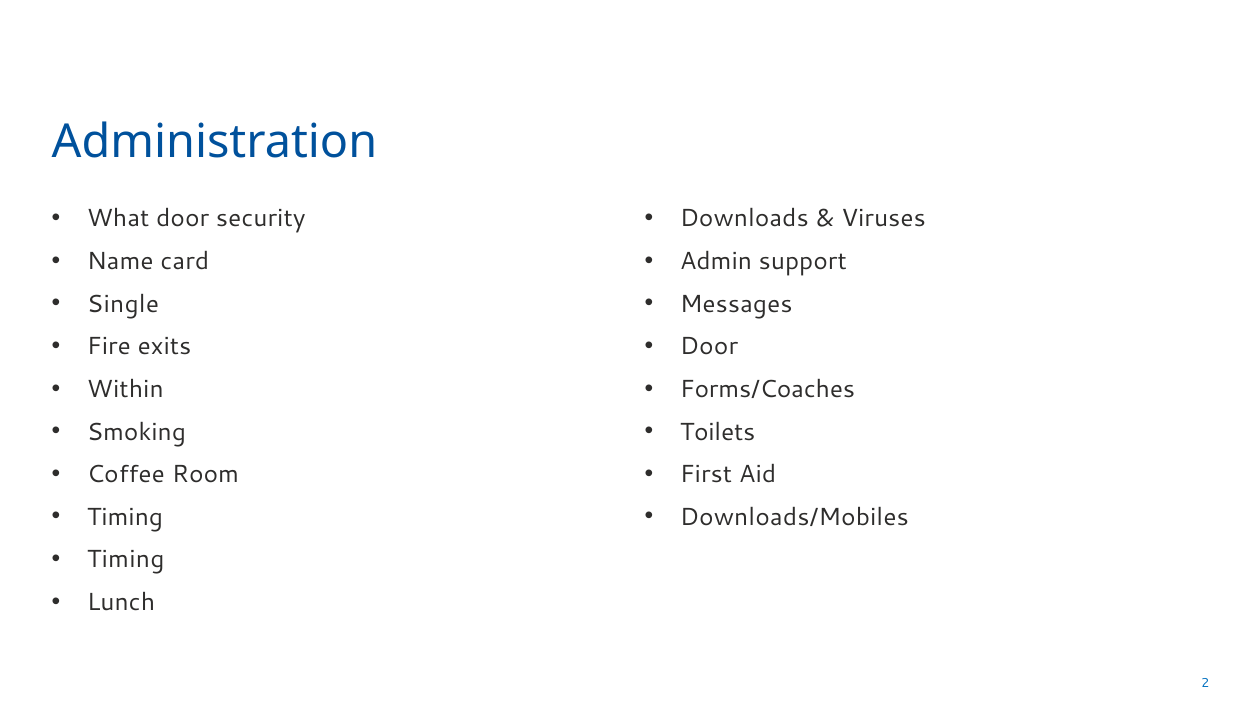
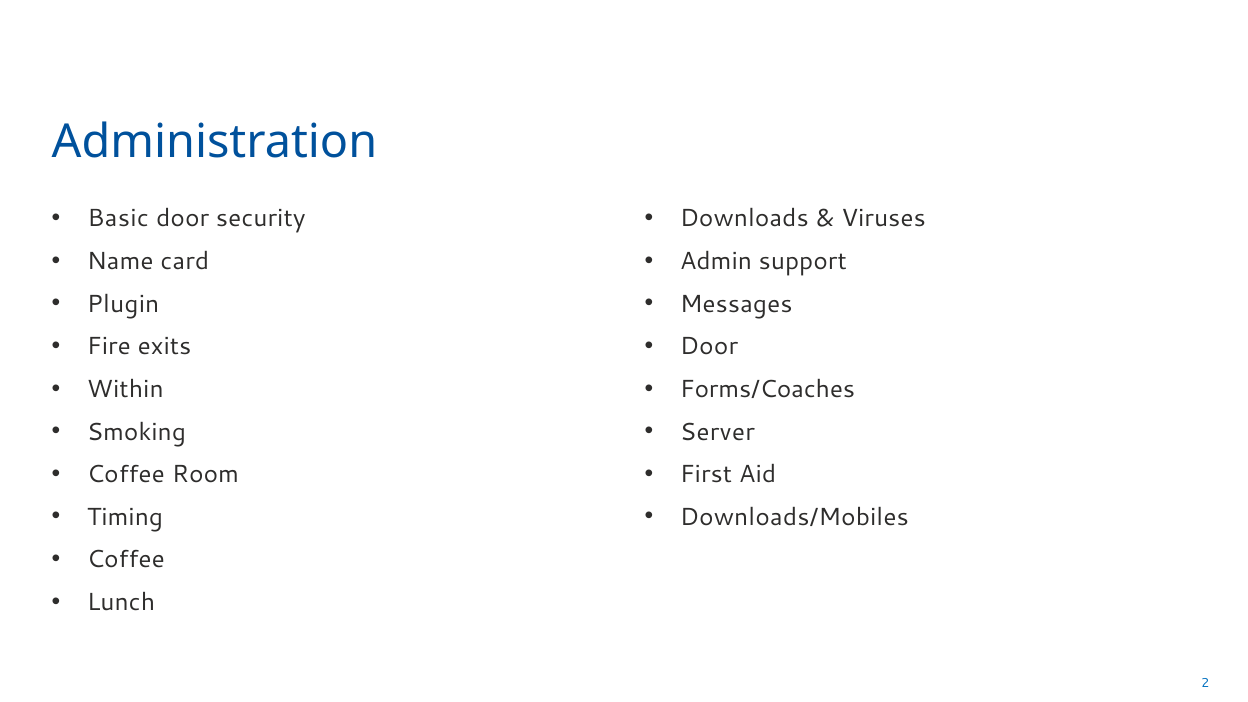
What: What -> Basic
Single: Single -> Plugin
Toilets: Toilets -> Server
Timing at (126, 560): Timing -> Coffee
